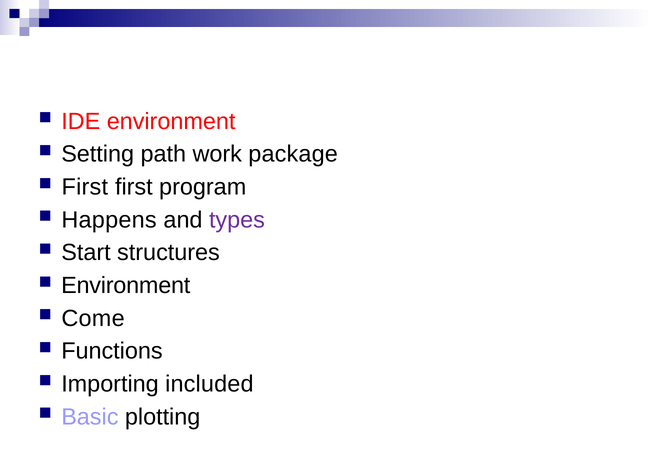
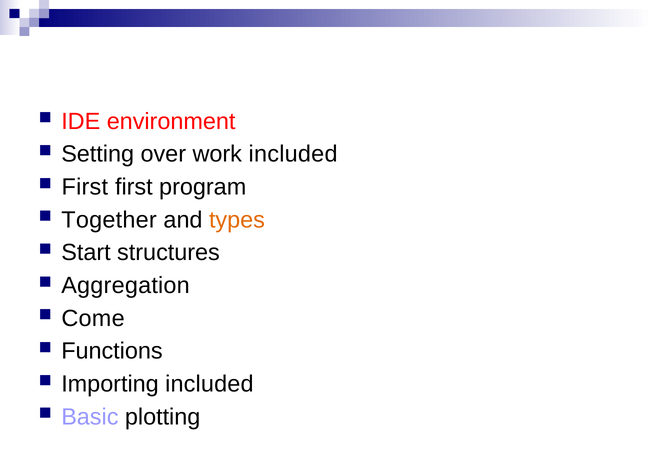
path: path -> over
work package: package -> included
Happens: Happens -> Together
types colour: purple -> orange
Environment at (126, 286): Environment -> Aggregation
